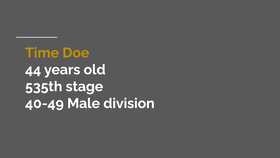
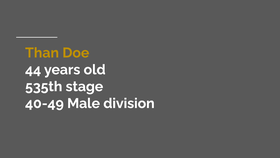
Time: Time -> Than
